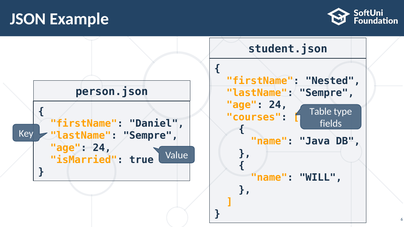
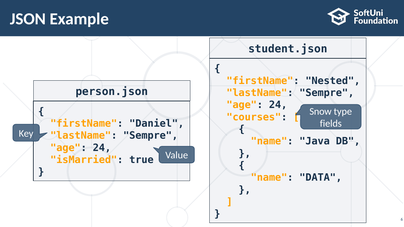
Table: Table -> Snow
WILL: WILL -> DATA
